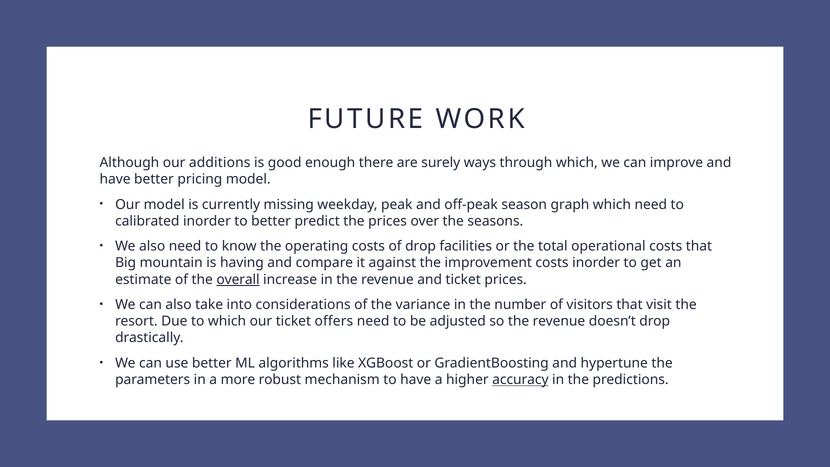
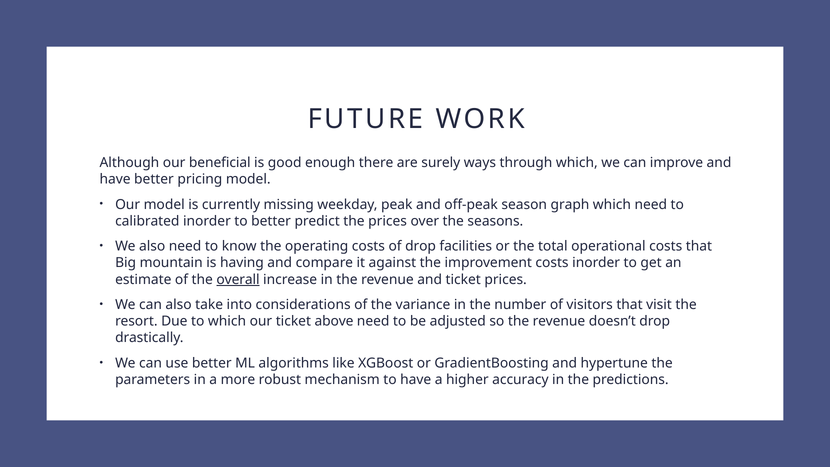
additions: additions -> beneficial
offers: offers -> above
accuracy underline: present -> none
